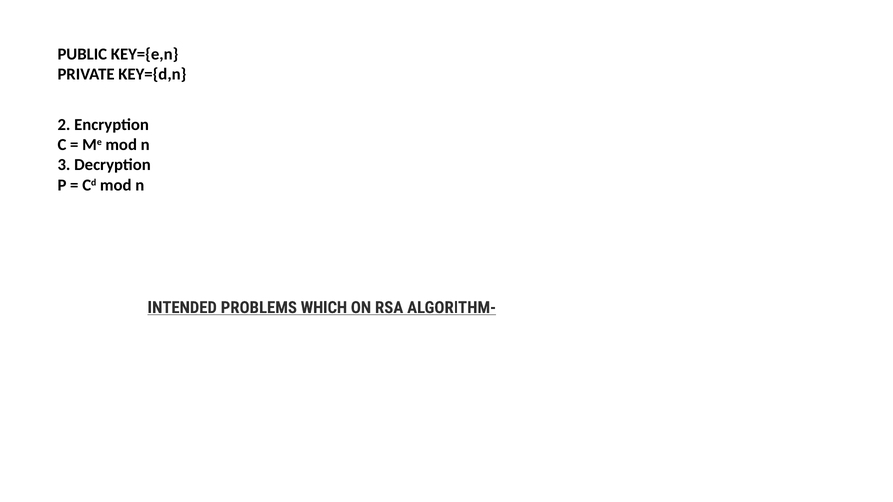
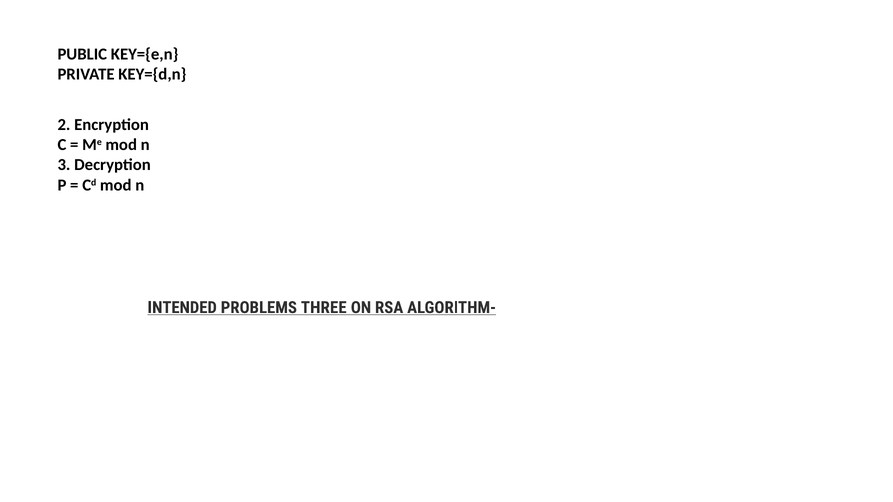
WHICH: WHICH -> THREE
